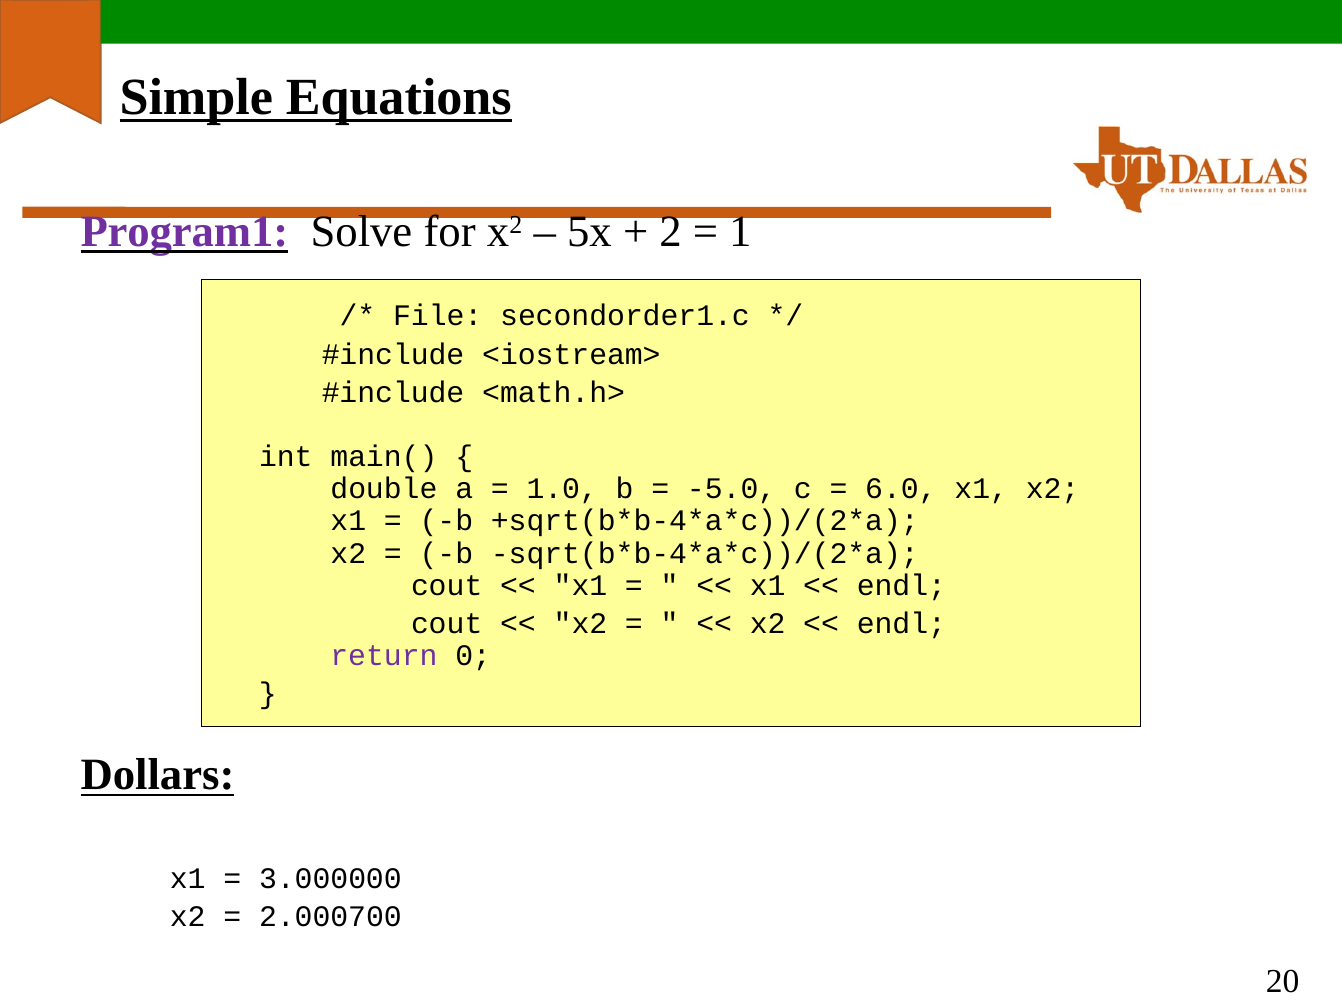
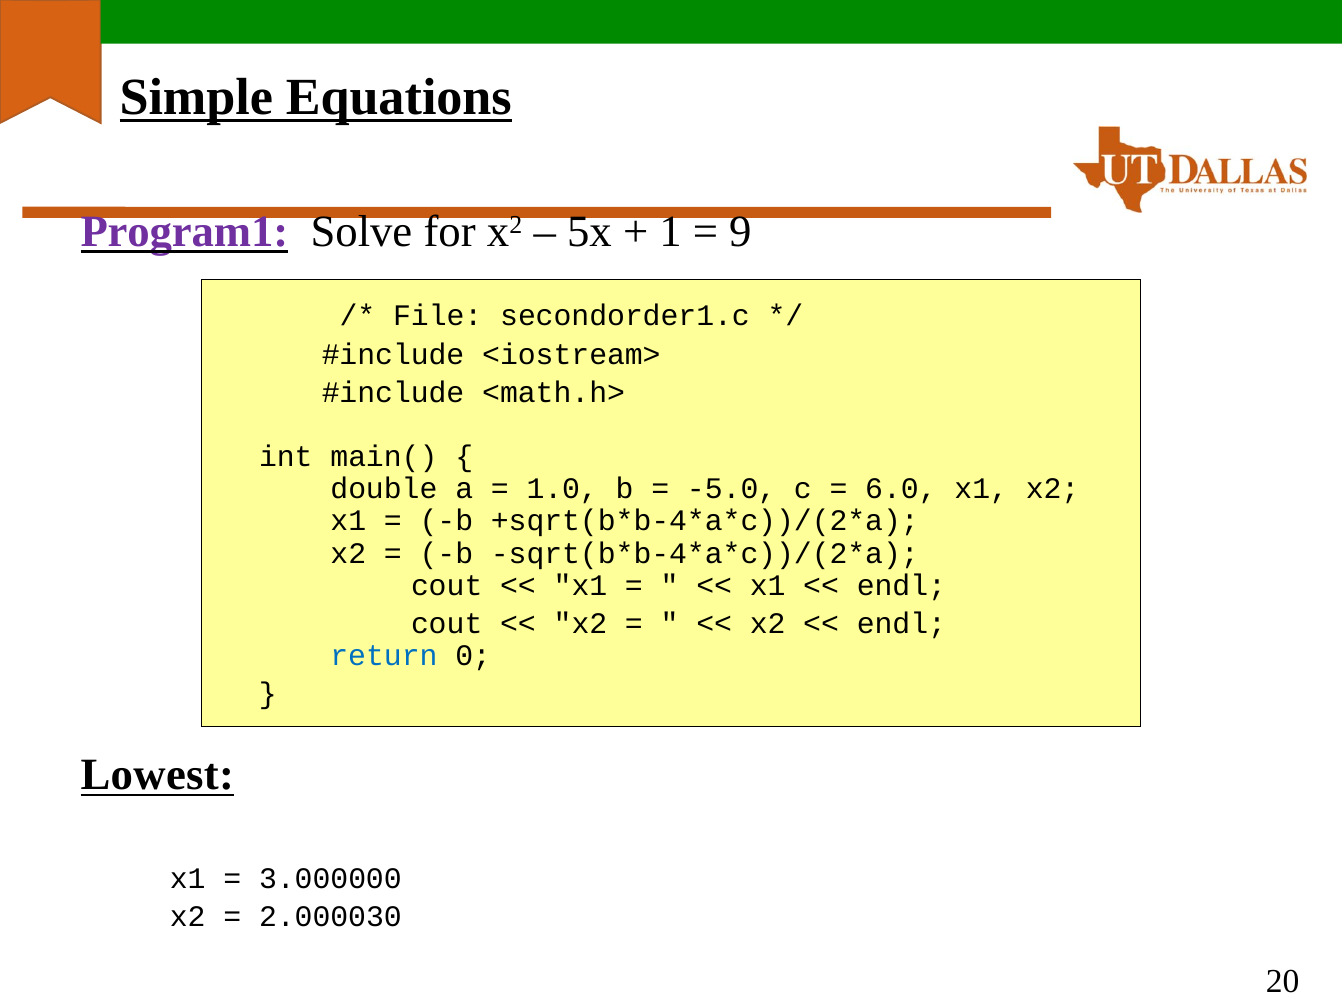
2: 2 -> 1
1: 1 -> 9
return colour: purple -> blue
Dollars: Dollars -> Lowest
2.000700: 2.000700 -> 2.000030
